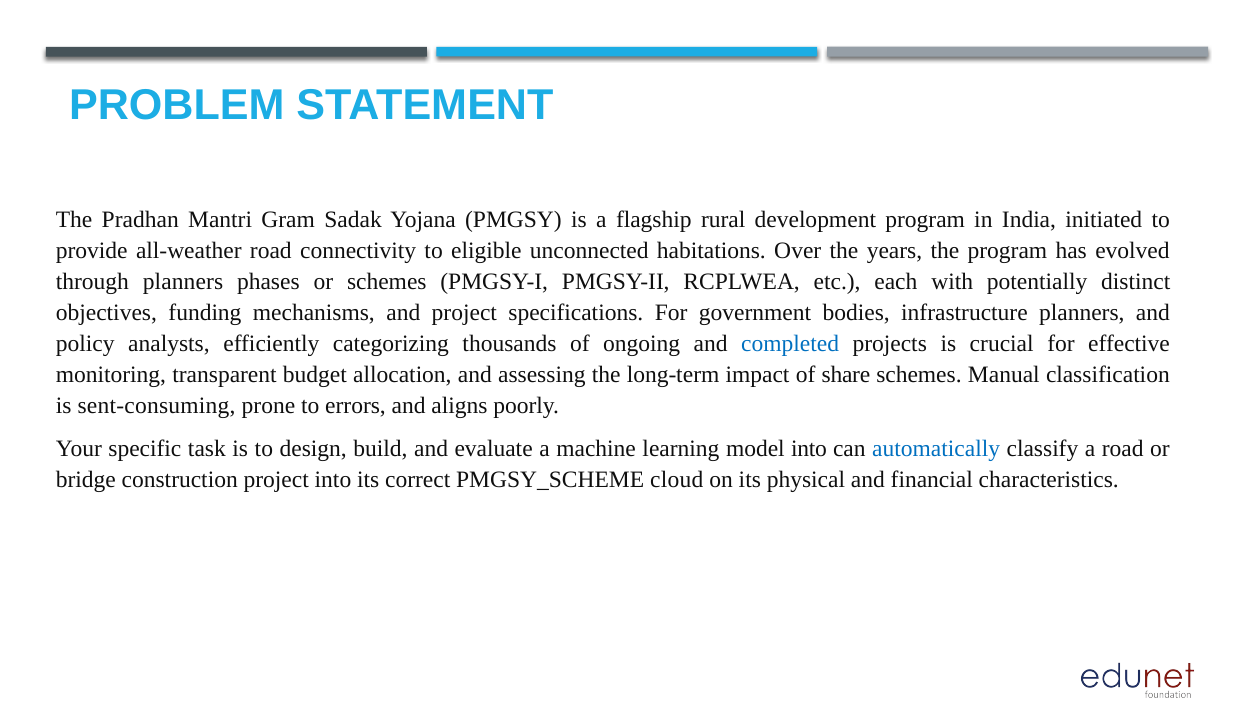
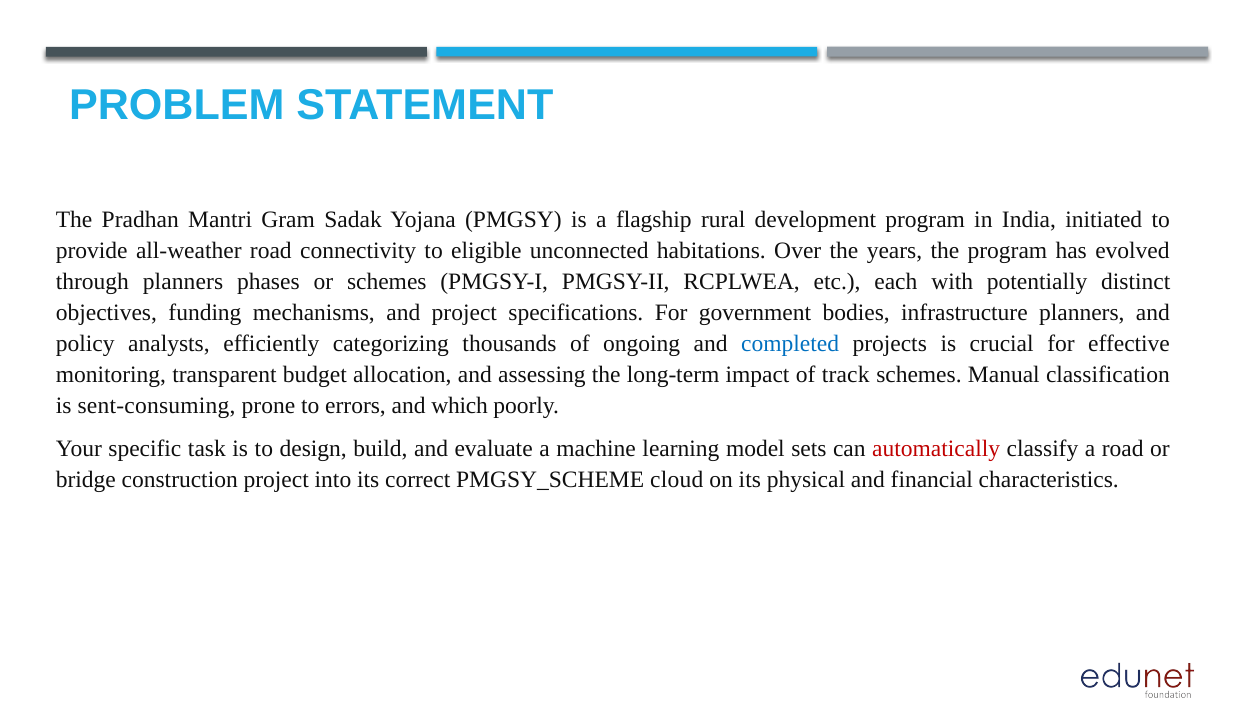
share: share -> track
aligns: aligns -> which
model into: into -> sets
automatically colour: blue -> red
